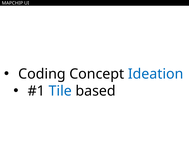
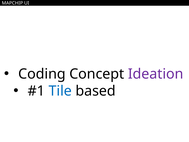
Ideation colour: blue -> purple
